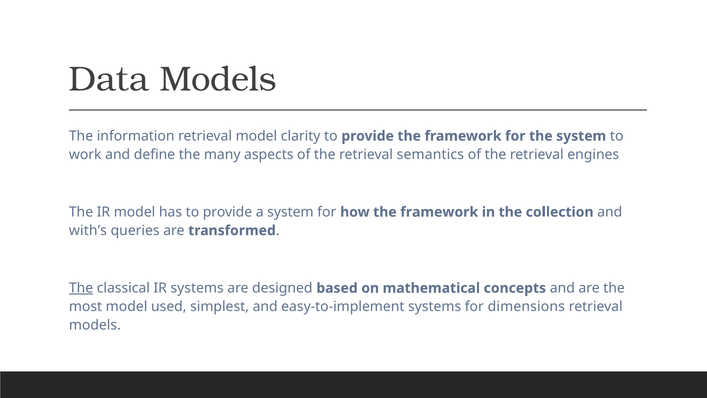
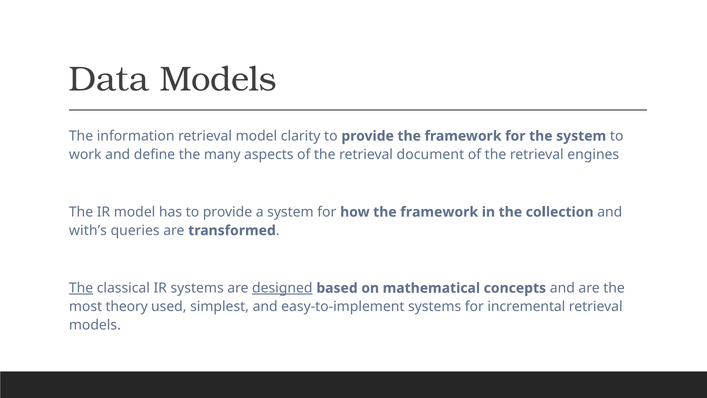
semantics: semantics -> document
designed underline: none -> present
most model: model -> theory
dimensions: dimensions -> incremental
